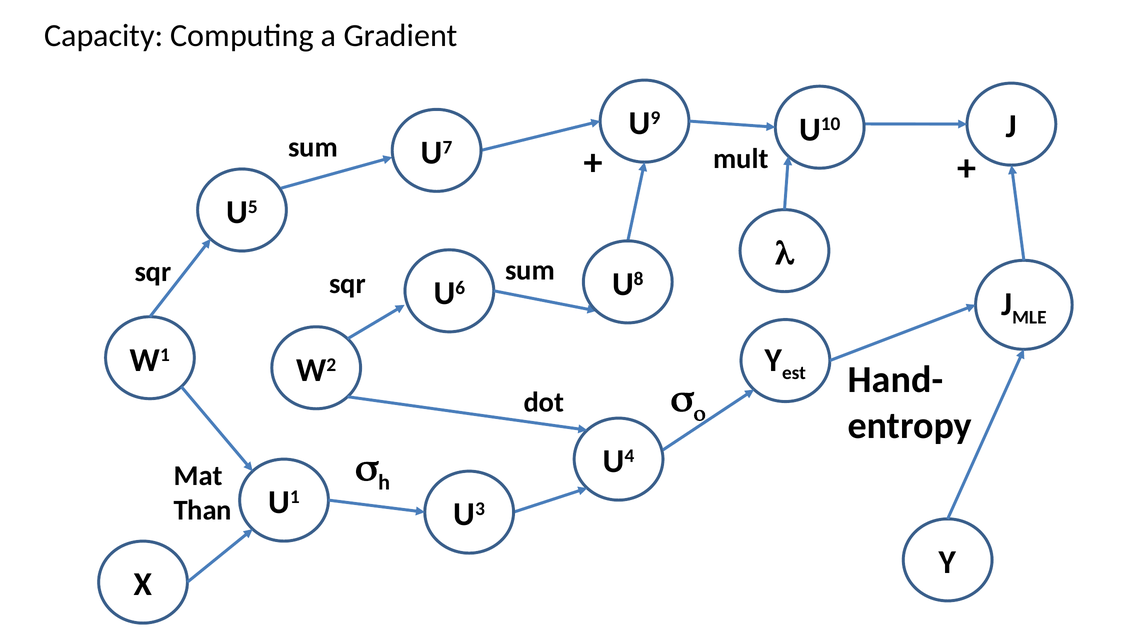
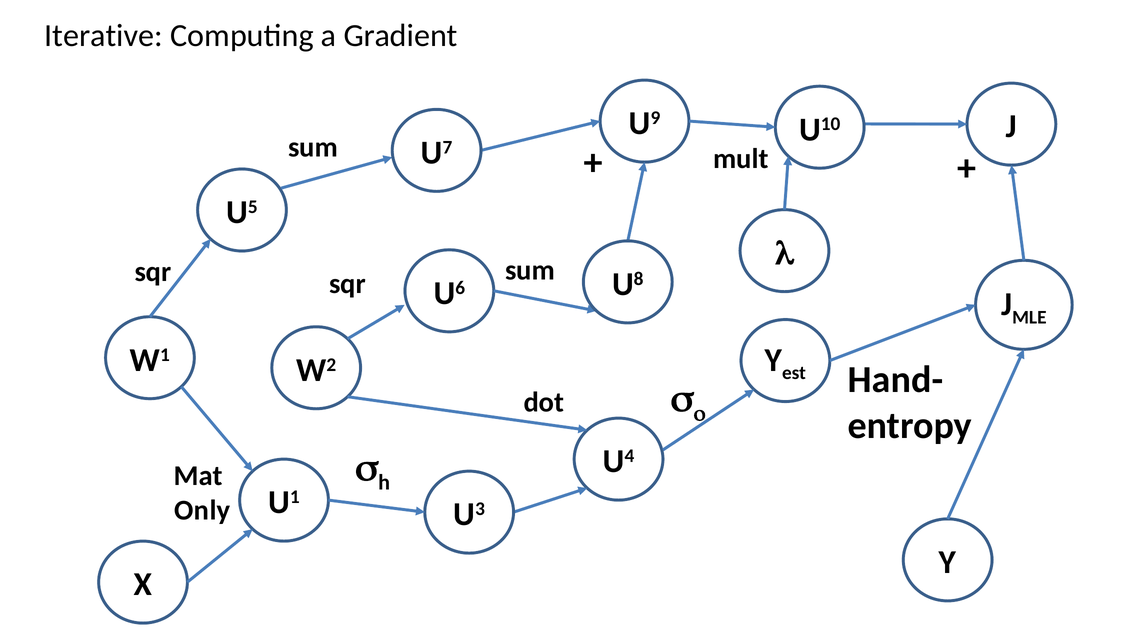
Capacity: Capacity -> Iterative
Than: Than -> Only
